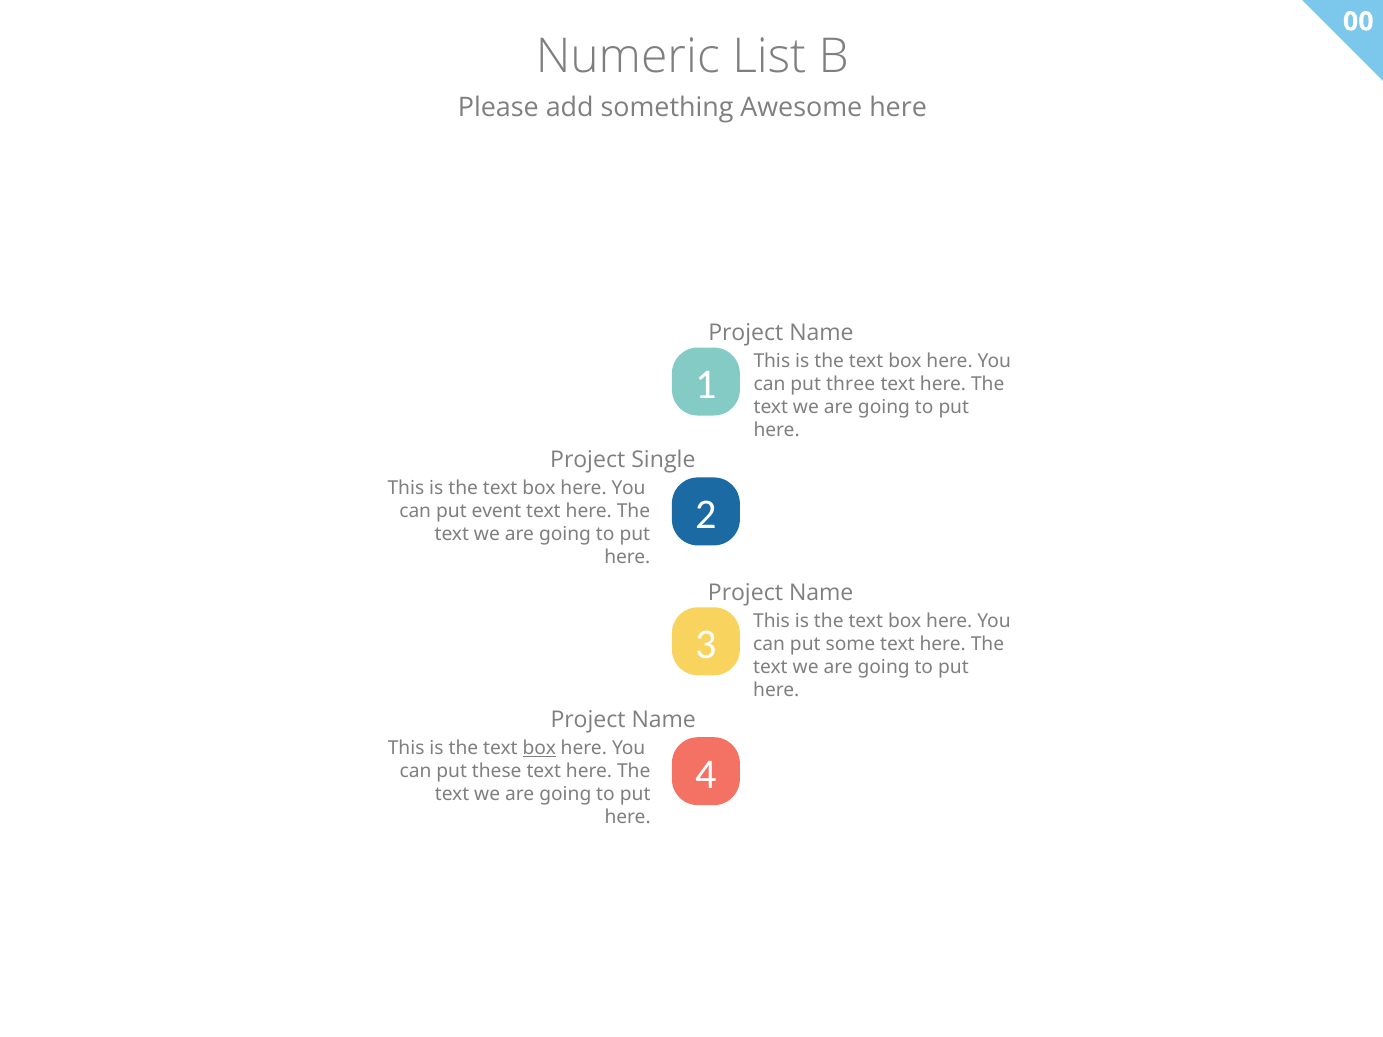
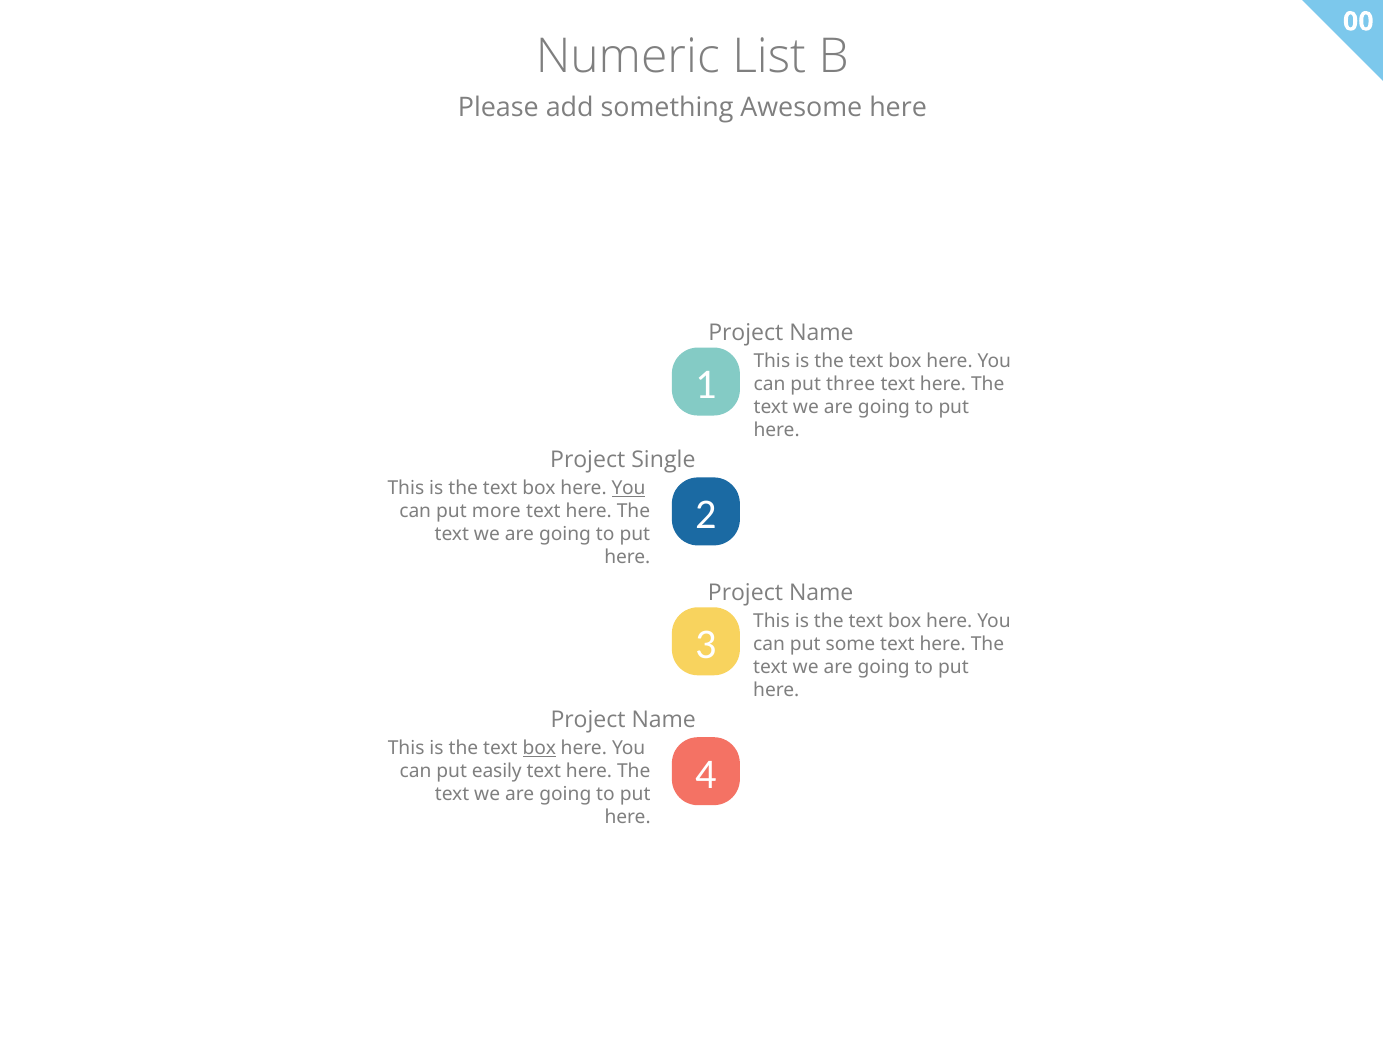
You at (628, 488) underline: none -> present
event: event -> more
these: these -> easily
